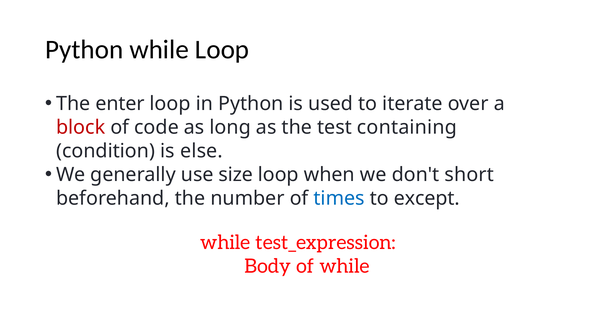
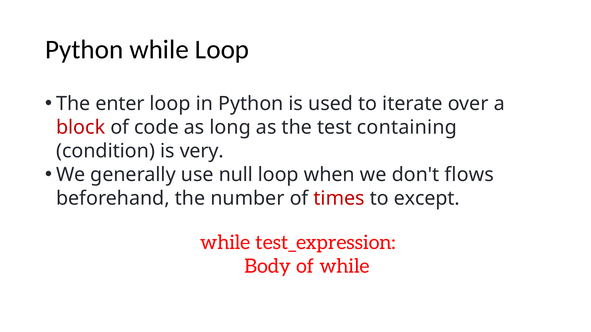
else: else -> very
size: size -> null
short: short -> flows
times colour: blue -> red
